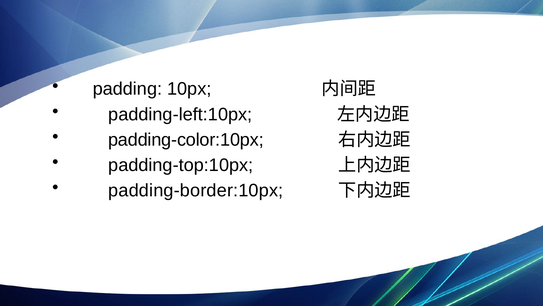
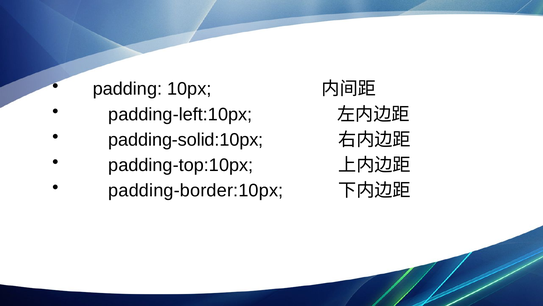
padding-color:10px: padding-color:10px -> padding-solid:10px
